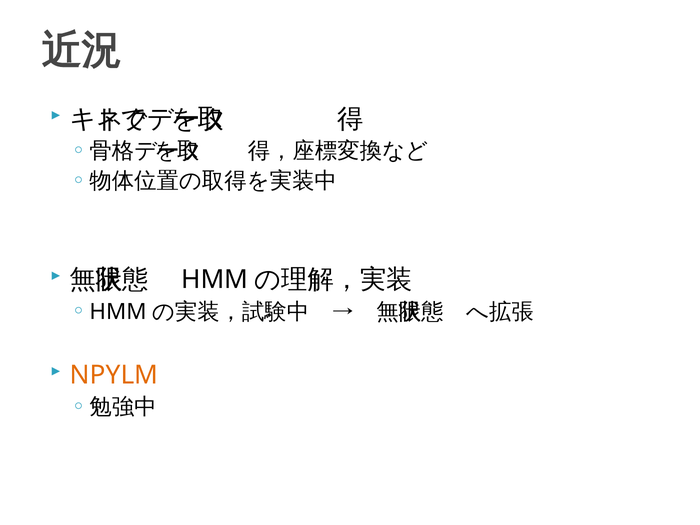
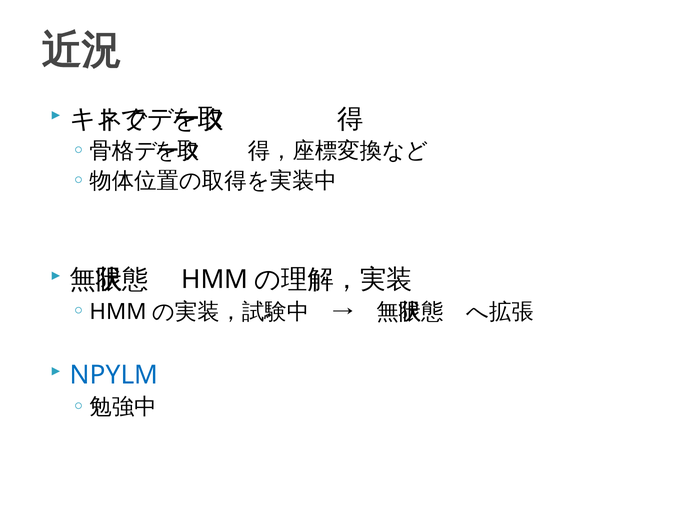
NPYLM colour: orange -> blue
